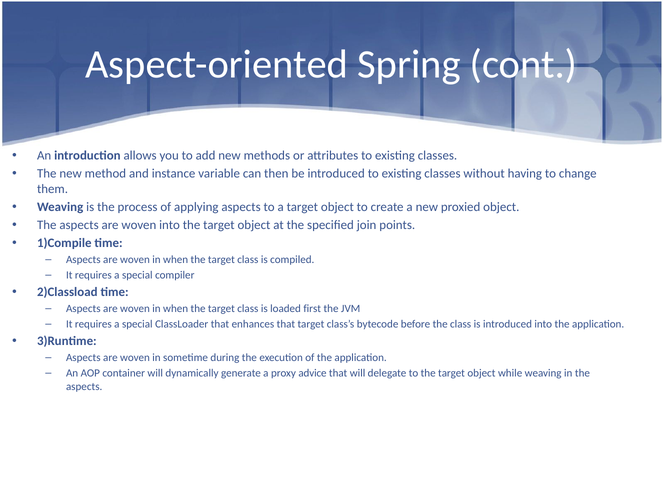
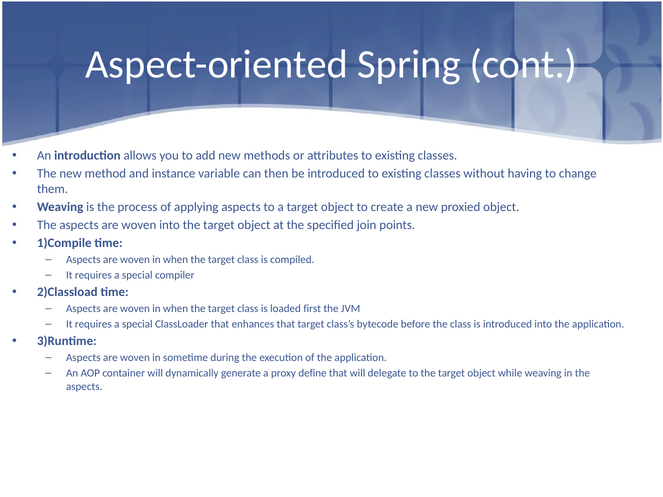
advice: advice -> define
